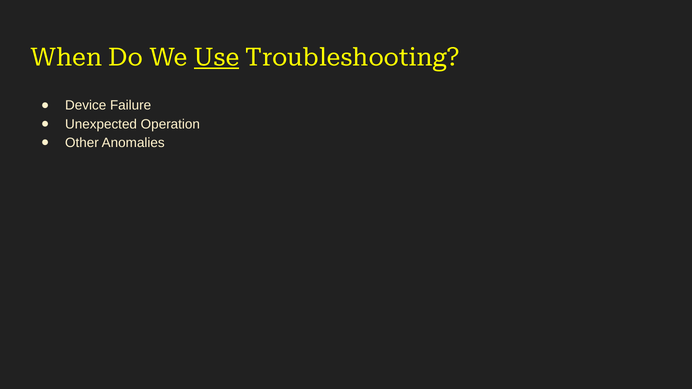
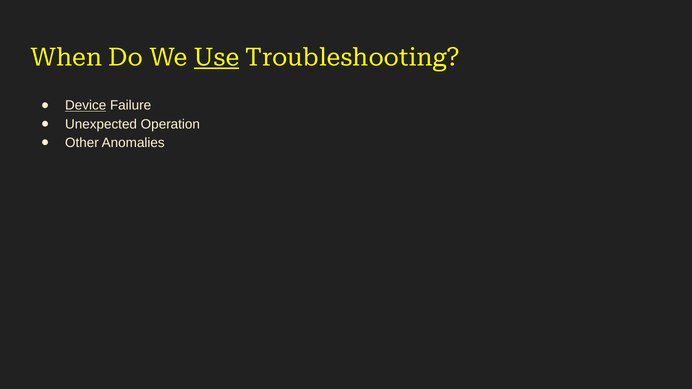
Device underline: none -> present
